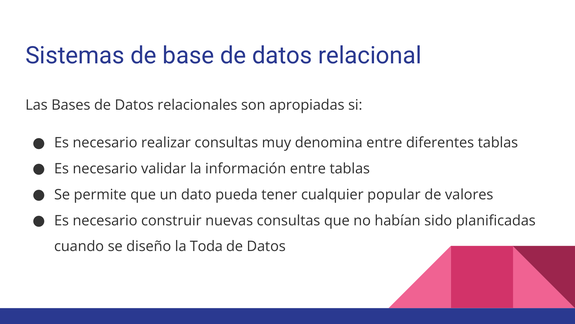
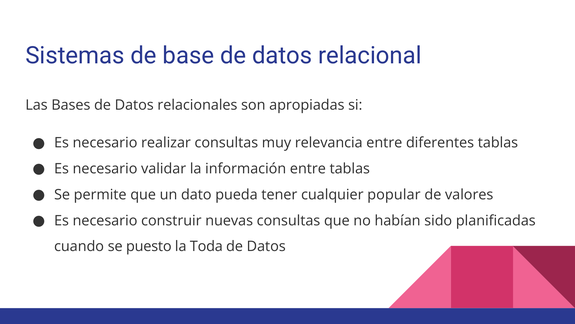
denomina: denomina -> relevancia
diseño: diseño -> puesto
